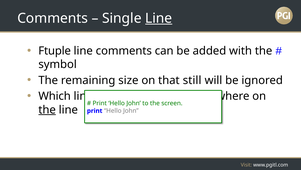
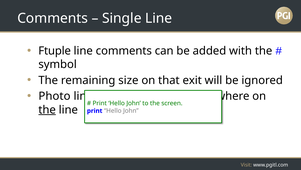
Line at (159, 18) underline: present -> none
still: still -> exit
Which: Which -> Photo
